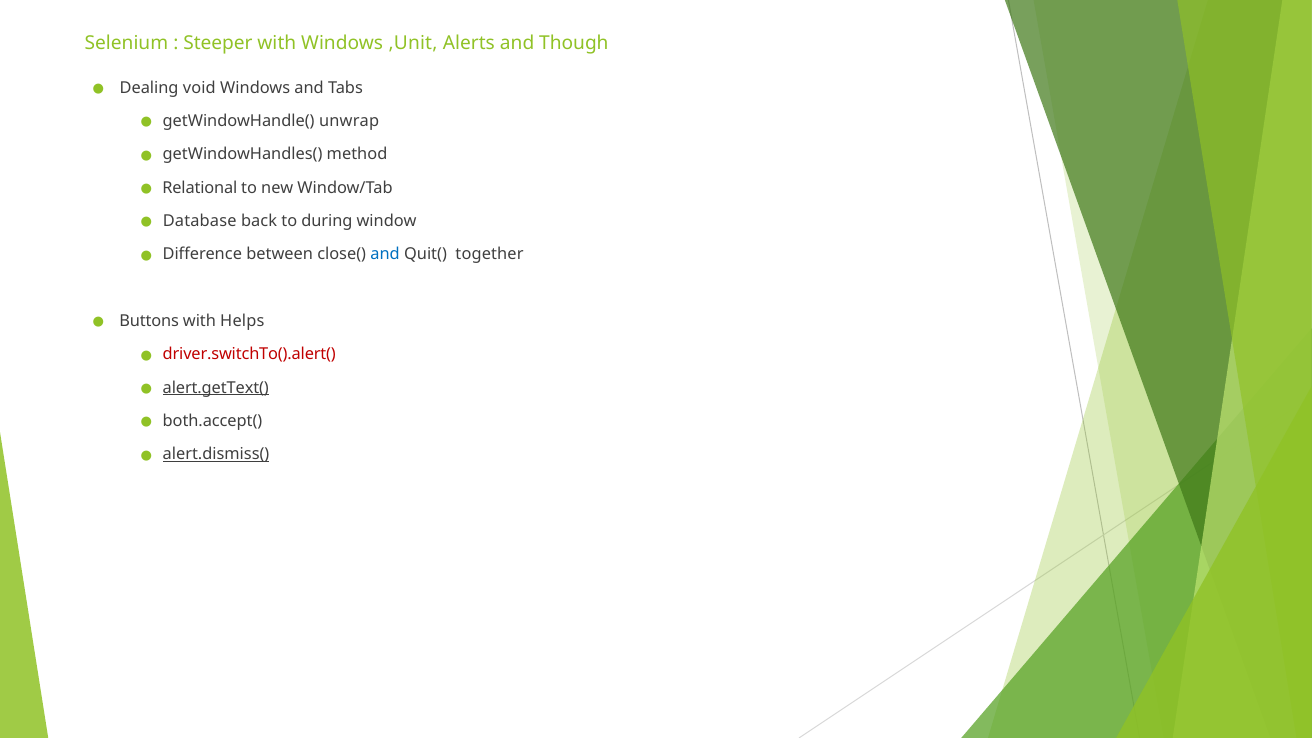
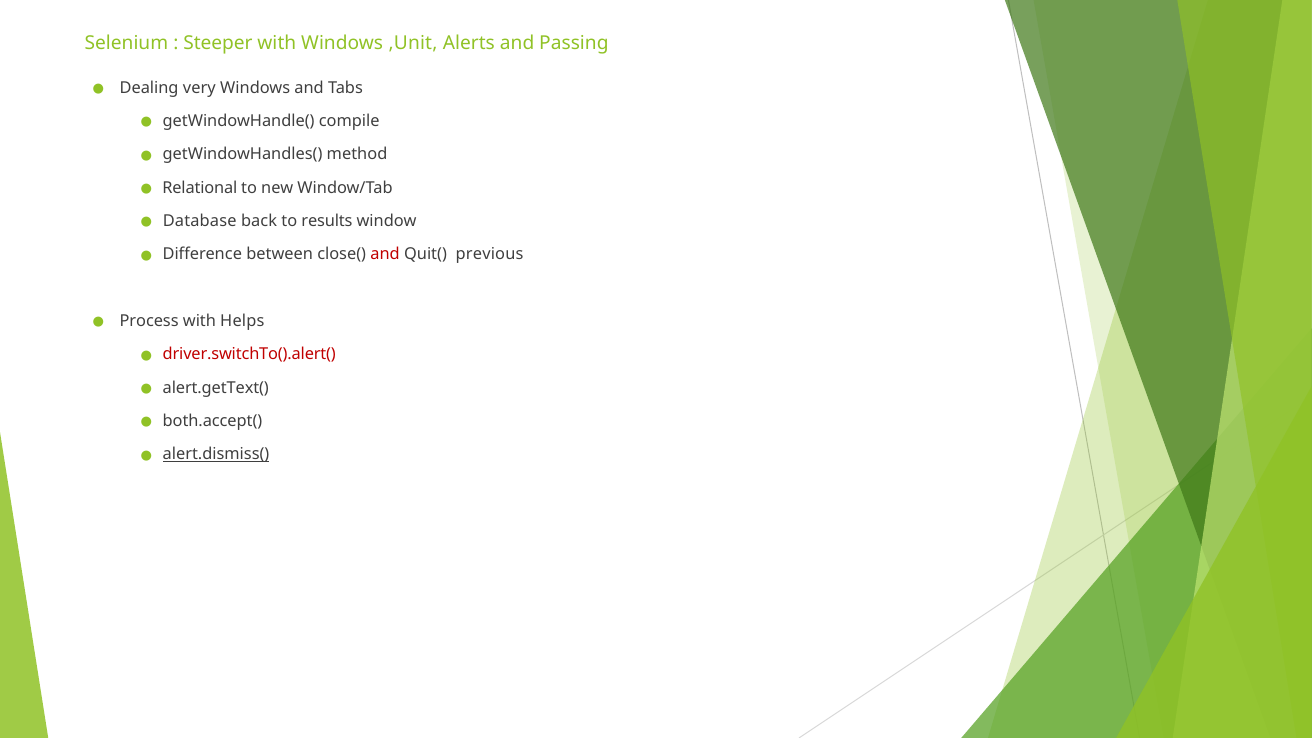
Though: Though -> Passing
void: void -> very
unwrap: unwrap -> compile
during: during -> results
and at (385, 254) colour: blue -> red
together: together -> previous
Buttons: Buttons -> Process
alert.getText( underline: present -> none
